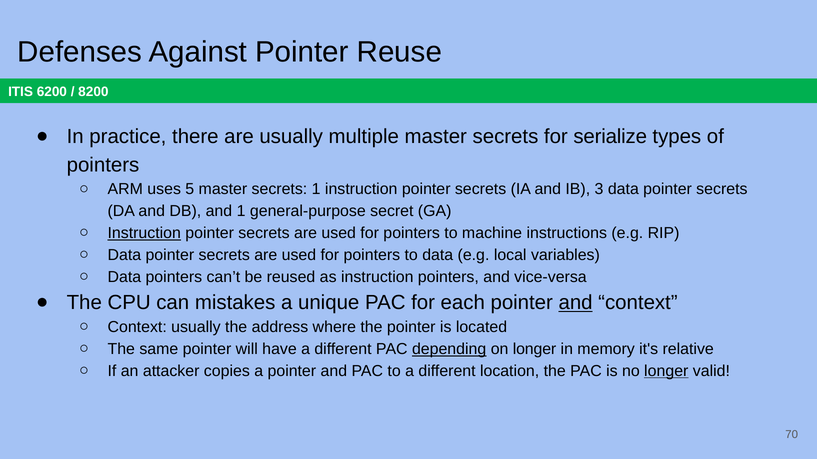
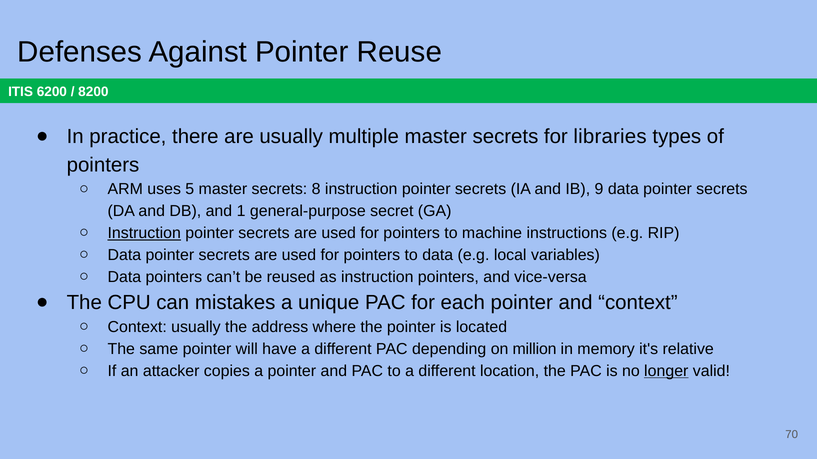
serialize: serialize -> libraries
secrets 1: 1 -> 8
3: 3 -> 9
and at (576, 303) underline: present -> none
depending underline: present -> none
on longer: longer -> million
